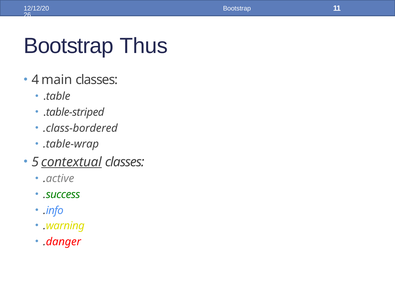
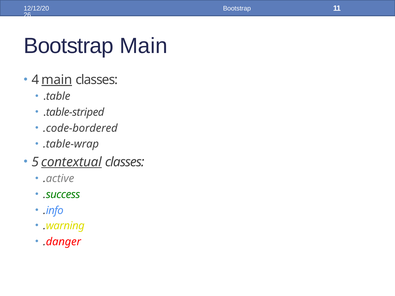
Bootstrap Thus: Thus -> Main
main at (57, 80) underline: none -> present
.class-bordered: .class-bordered -> .code-bordered
